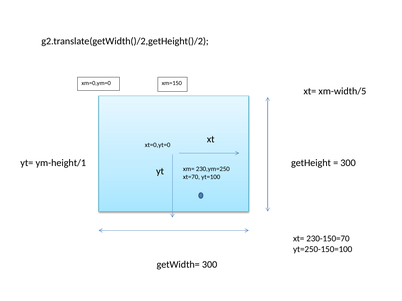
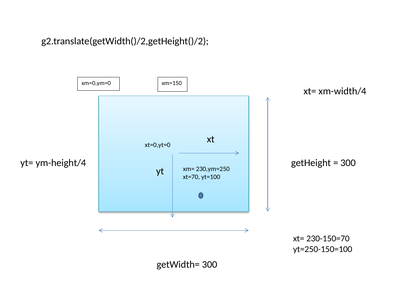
xm-width/5: xm-width/5 -> xm-width/4
ym-height/1: ym-height/1 -> ym-height/4
